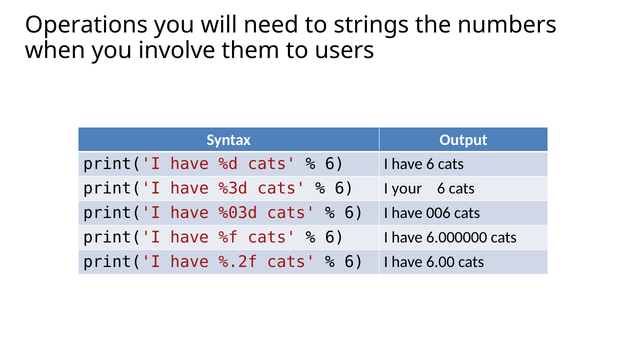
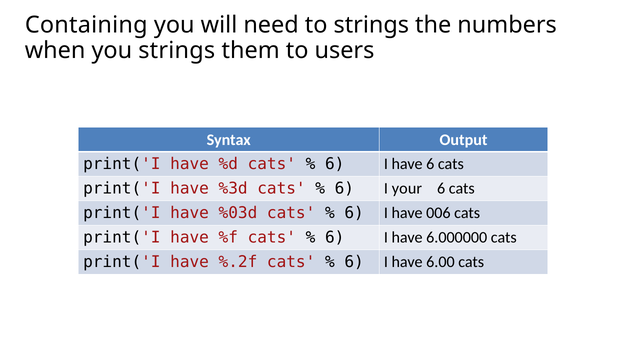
Operations: Operations -> Containing
you involve: involve -> strings
